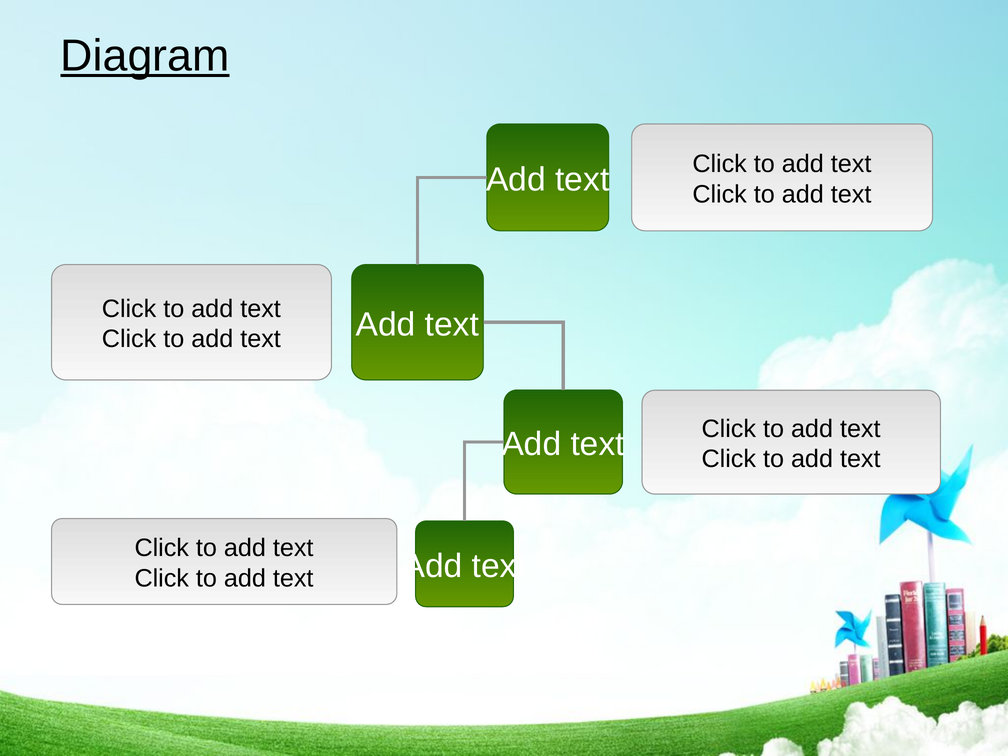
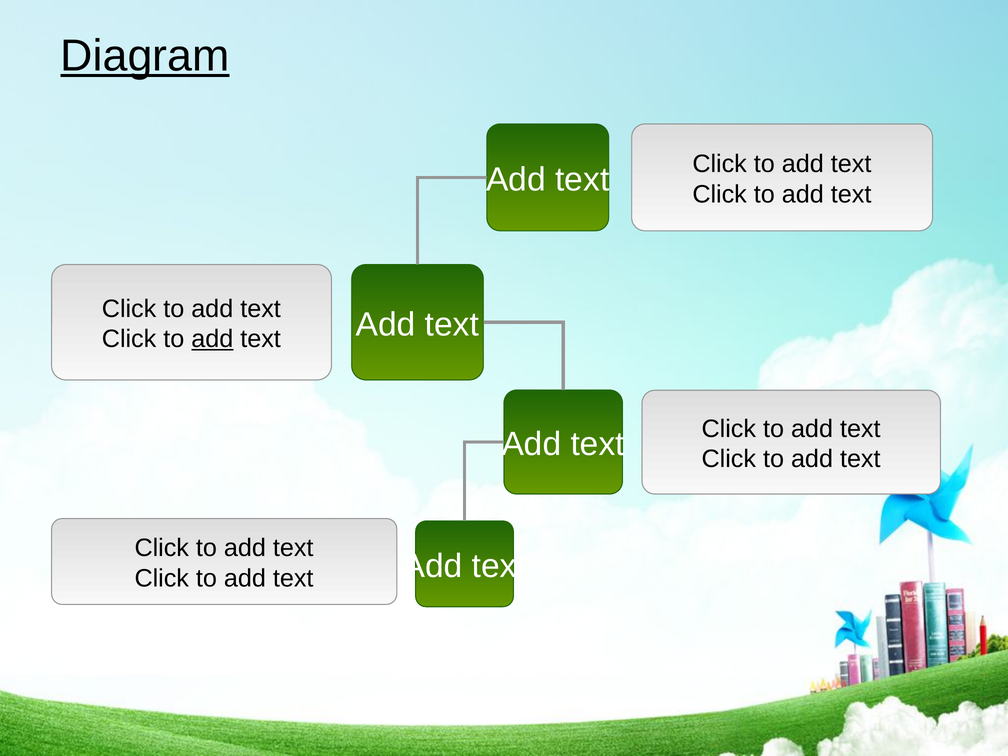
add at (212, 339) underline: none -> present
